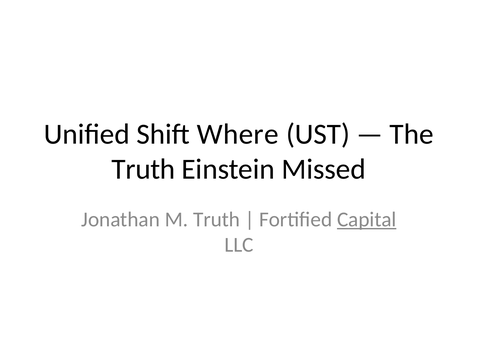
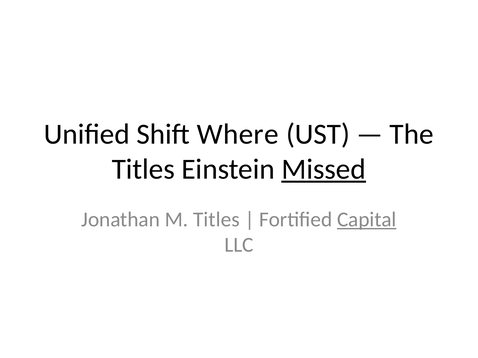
Truth at (143, 169): Truth -> Titles
Missed underline: none -> present
M Truth: Truth -> Titles
